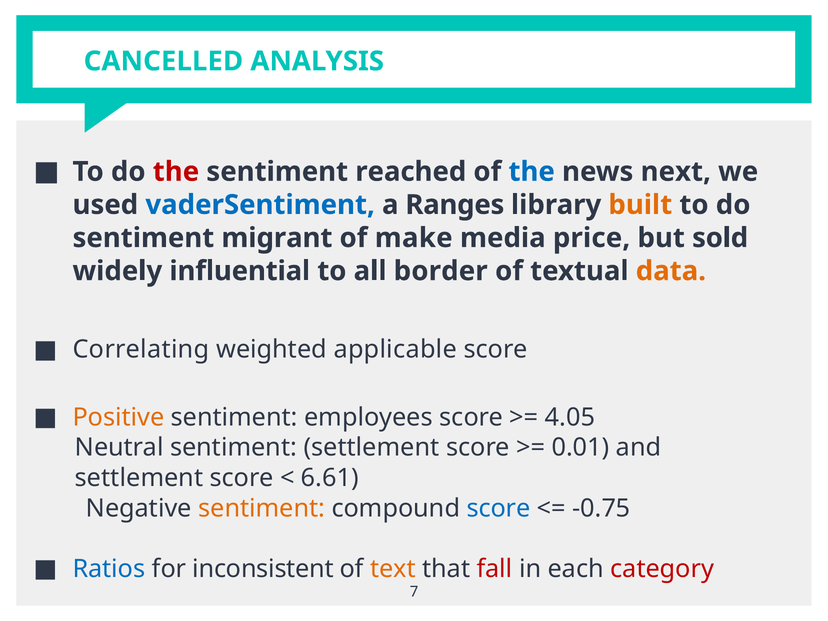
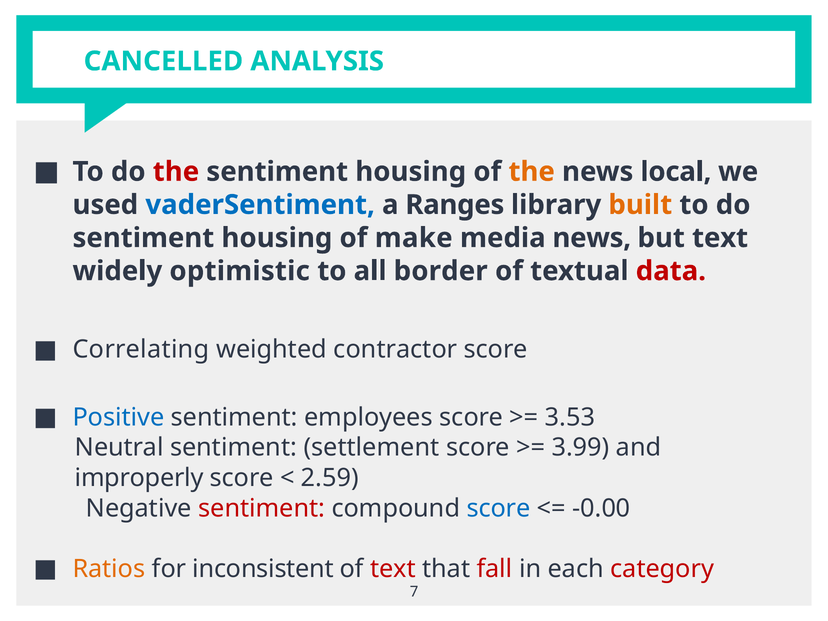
reached at (411, 172): reached -> housing
the at (532, 172) colour: blue -> orange
next: next -> local
migrant at (277, 238): migrant -> housing
media price: price -> news
but sold: sold -> text
influential: influential -> optimistic
data colour: orange -> red
applicable: applicable -> contractor
Positive colour: orange -> blue
4.05: 4.05 -> 3.53
0.01: 0.01 -> 3.99
settlement at (139, 478): settlement -> improperly
6.61: 6.61 -> 2.59
sentiment at (262, 508) colour: orange -> red
-0.75: -0.75 -> -0.00
Ratios colour: blue -> orange
text at (393, 569) colour: orange -> red
